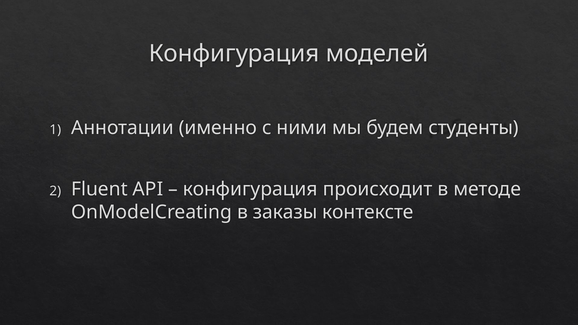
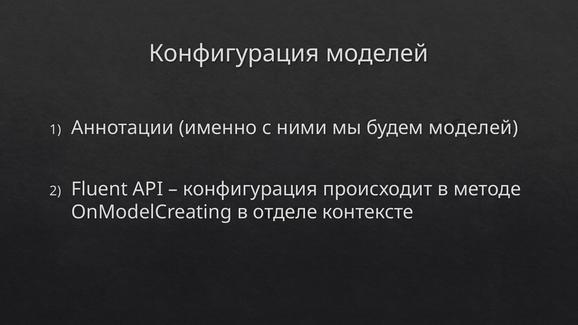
будем студенты: студенты -> моделей
заказы: заказы -> отделе
